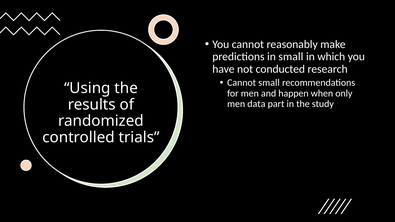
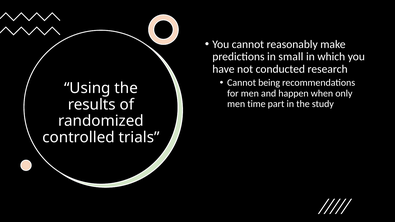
Cannot small: small -> being
data: data -> time
